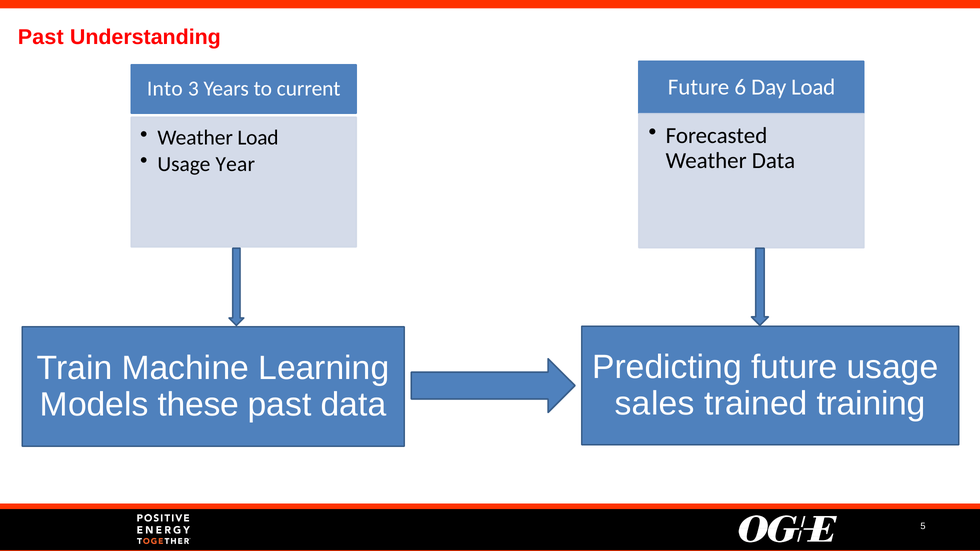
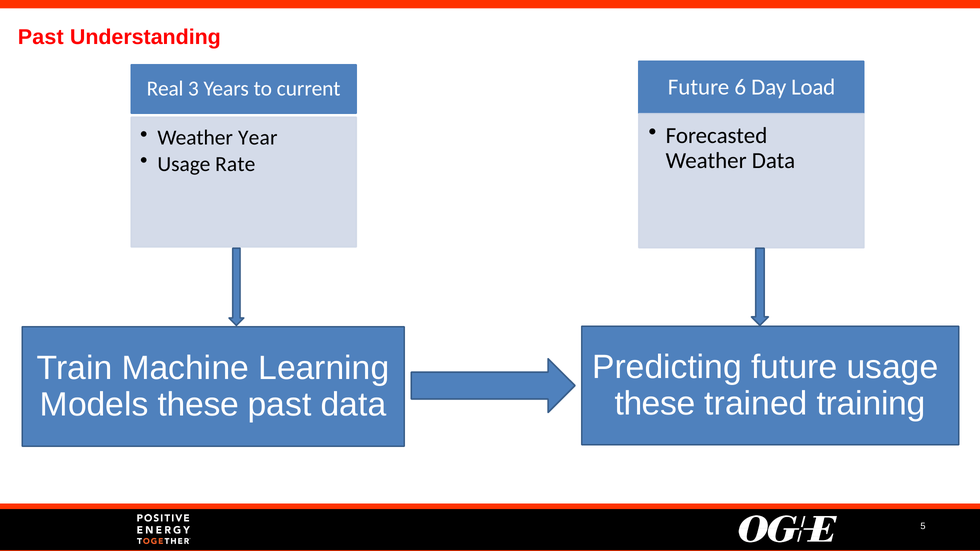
Into: Into -> Real
Load at (258, 138): Load -> Year
Year: Year -> Rate
sales at (655, 404): sales -> these
